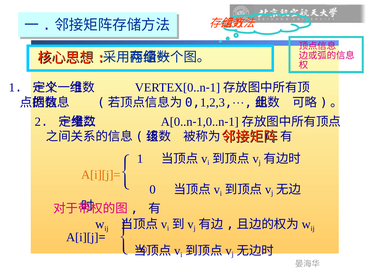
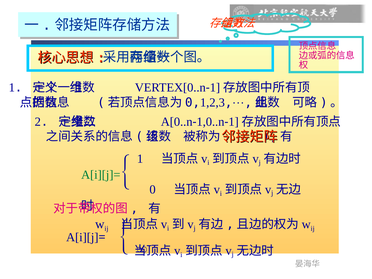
A[i][j]= colour: orange -> green
